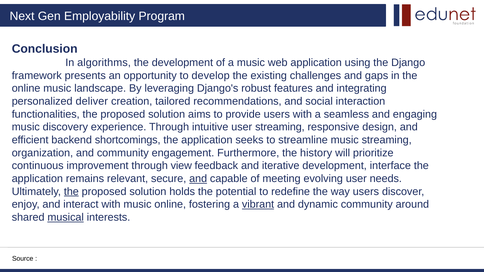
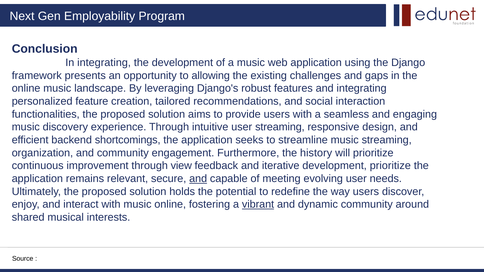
In algorithms: algorithms -> integrating
develop: develop -> allowing
deliver: deliver -> feature
development interface: interface -> prioritize
the at (71, 192) underline: present -> none
musical underline: present -> none
